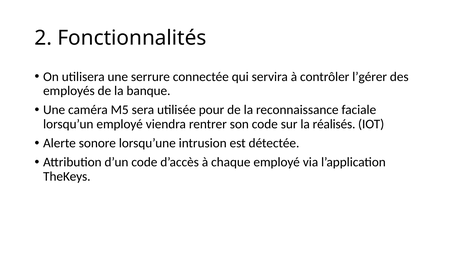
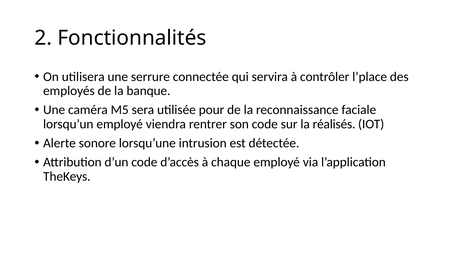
l’gérer: l’gérer -> l’place
